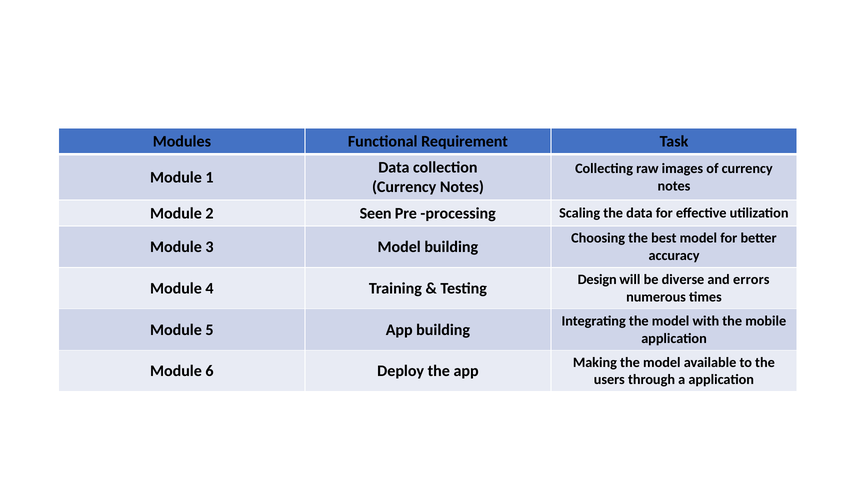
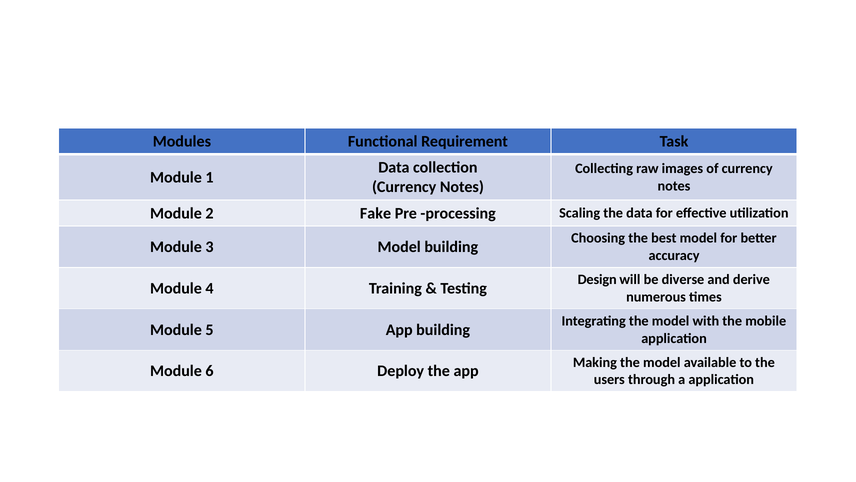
Seen: Seen -> Fake
errors: errors -> derive
